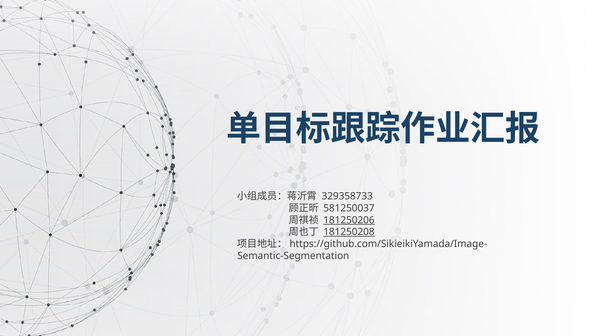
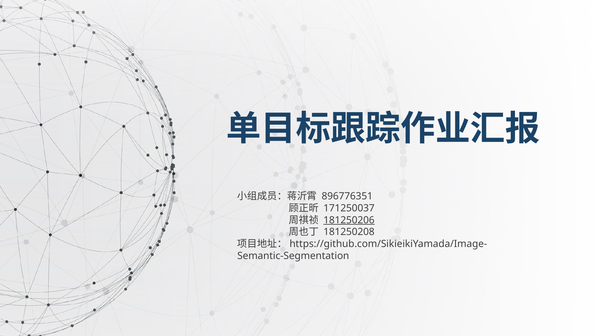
329358733: 329358733 -> 896776351
581250037: 581250037 -> 171250037
181250208 underline: present -> none
